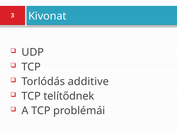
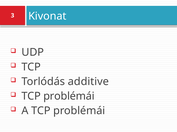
telítődnek at (69, 97): telítődnek -> problémái
